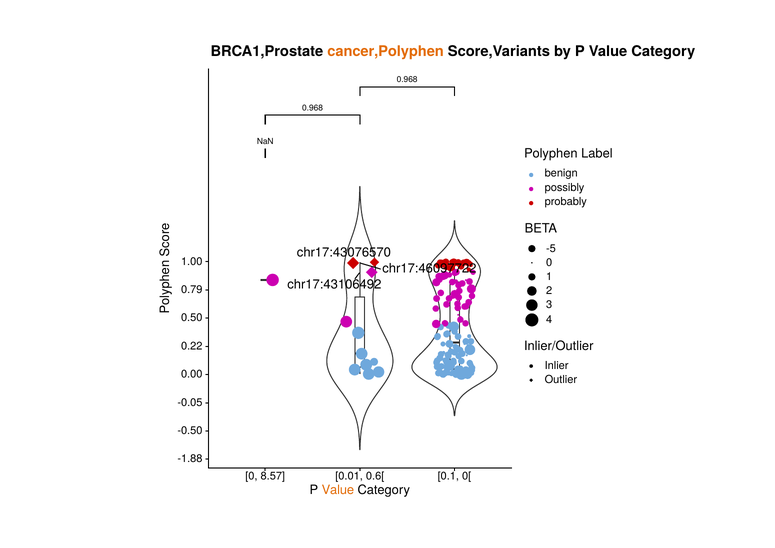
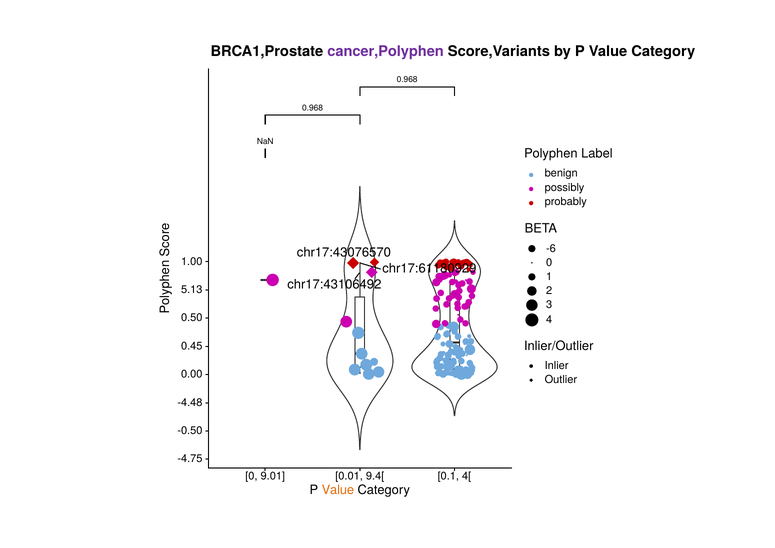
cancer,Polyphen colour: orange -> purple
-5: -5 -> -6
chr17:46097722: chr17:46097722 -> chr17:61180929
0.79: 0.79 -> 5.13
0.22: 0.22 -> 0.45
-0.05: -0.05 -> -4.48
-1.88: -1.88 -> -4.75
8.57: 8.57 -> 9.01
0.6[: 0.6[ -> 9.4[
0[: 0[ -> 4[
